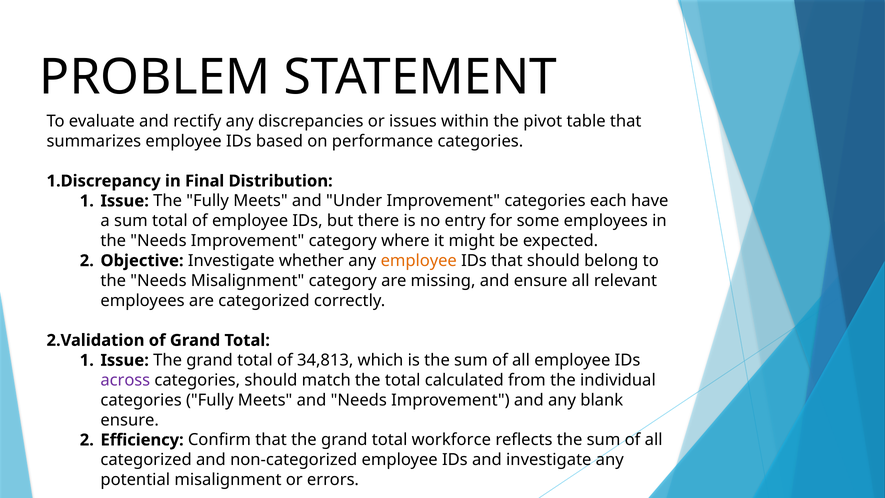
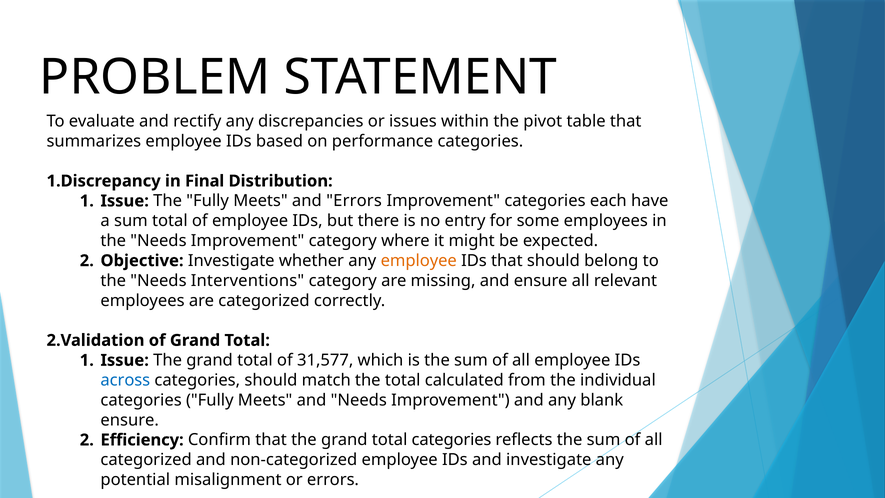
and Under: Under -> Errors
Needs Misalignment: Misalignment -> Interventions
34,813: 34,813 -> 31,577
across colour: purple -> blue
total workforce: workforce -> categories
